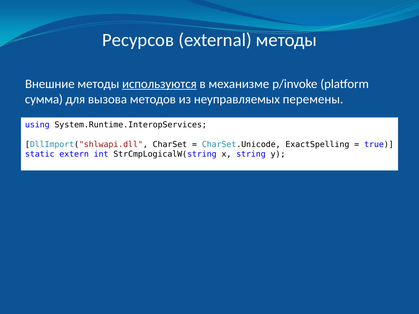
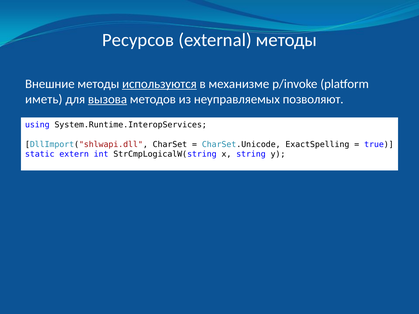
сумма: сумма -> иметь
вызова underline: none -> present
перемены: перемены -> позволяют
